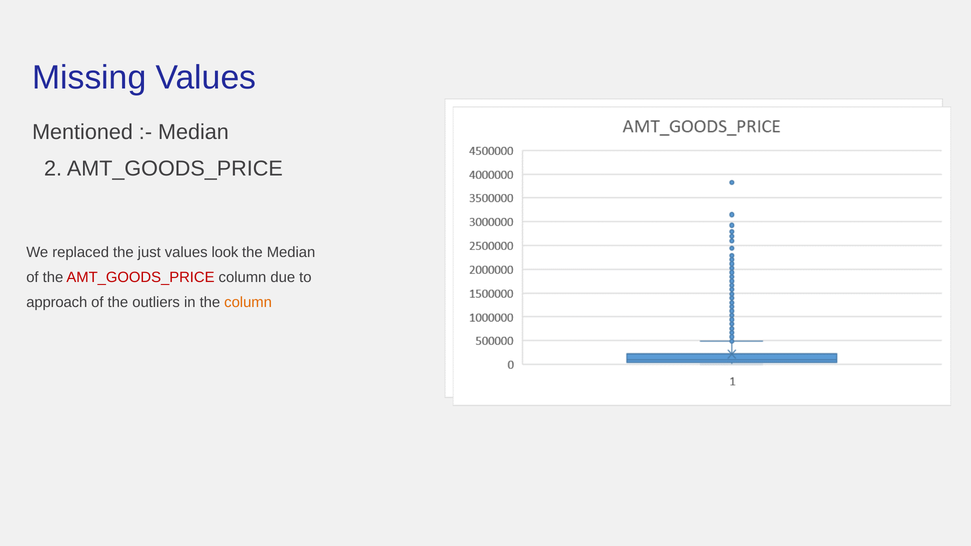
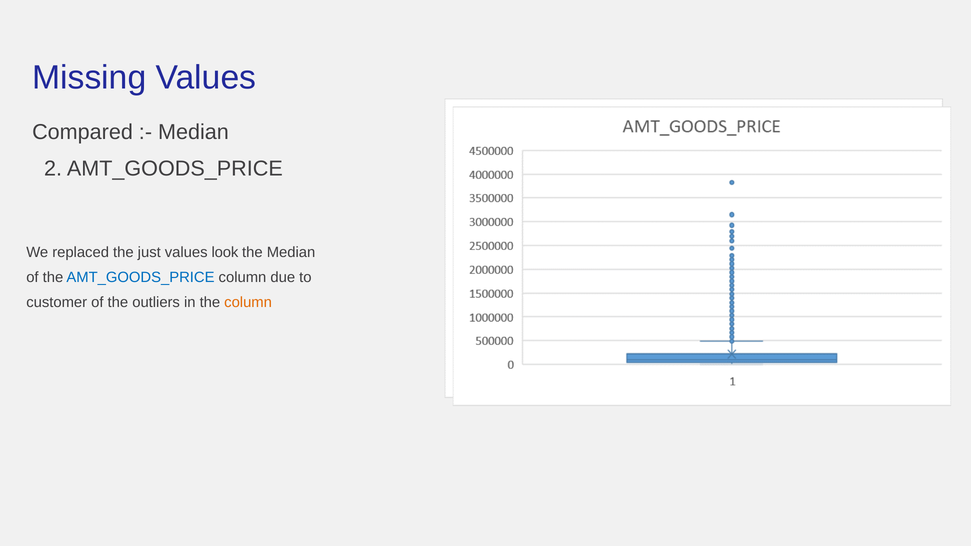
Mentioned: Mentioned -> Compared
AMT_GOODS_PRICE at (141, 277) colour: red -> blue
approach: approach -> customer
